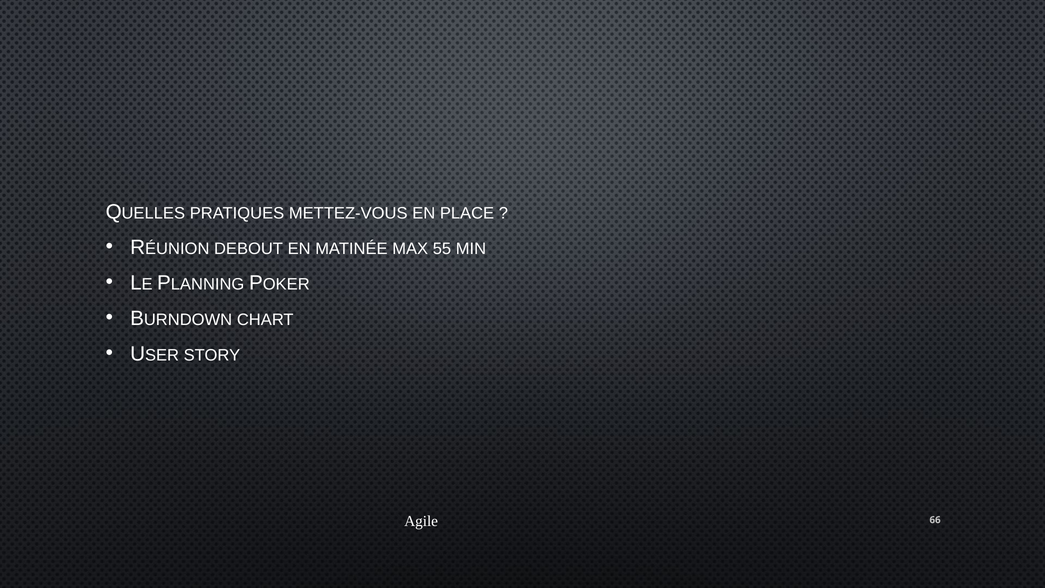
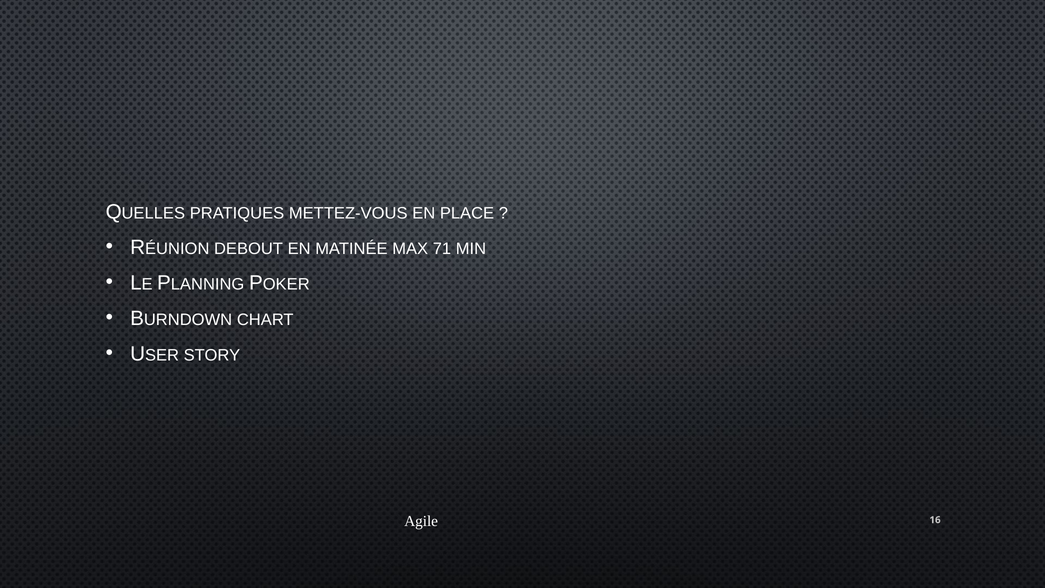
55: 55 -> 71
66: 66 -> 16
